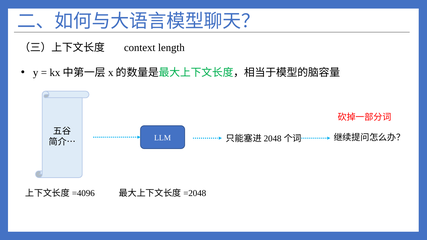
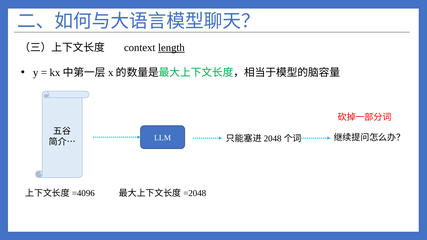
length underline: none -> present
